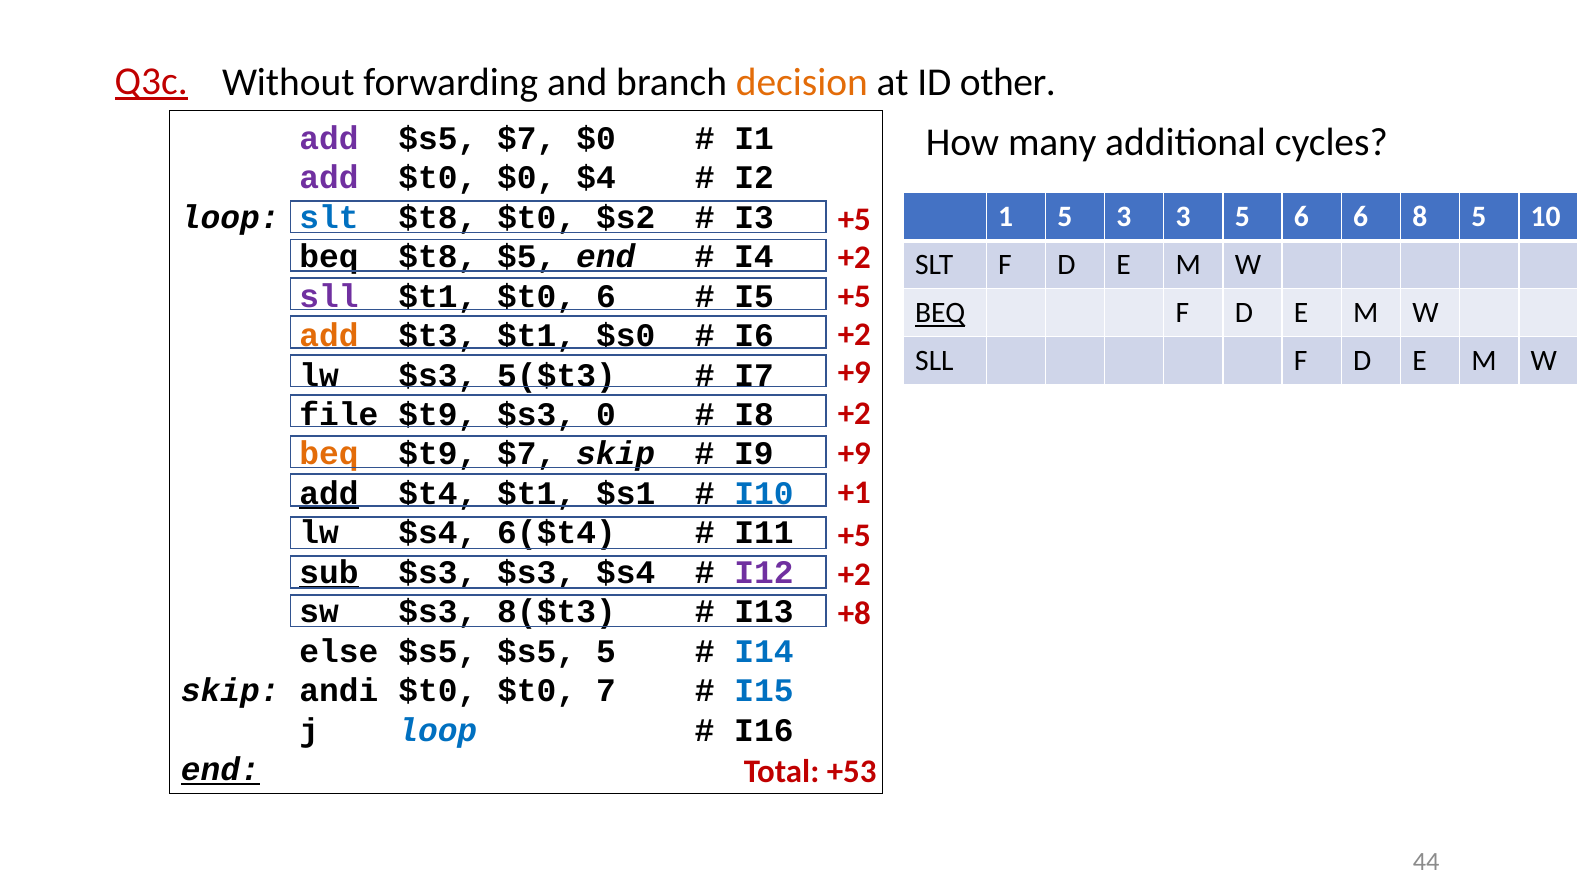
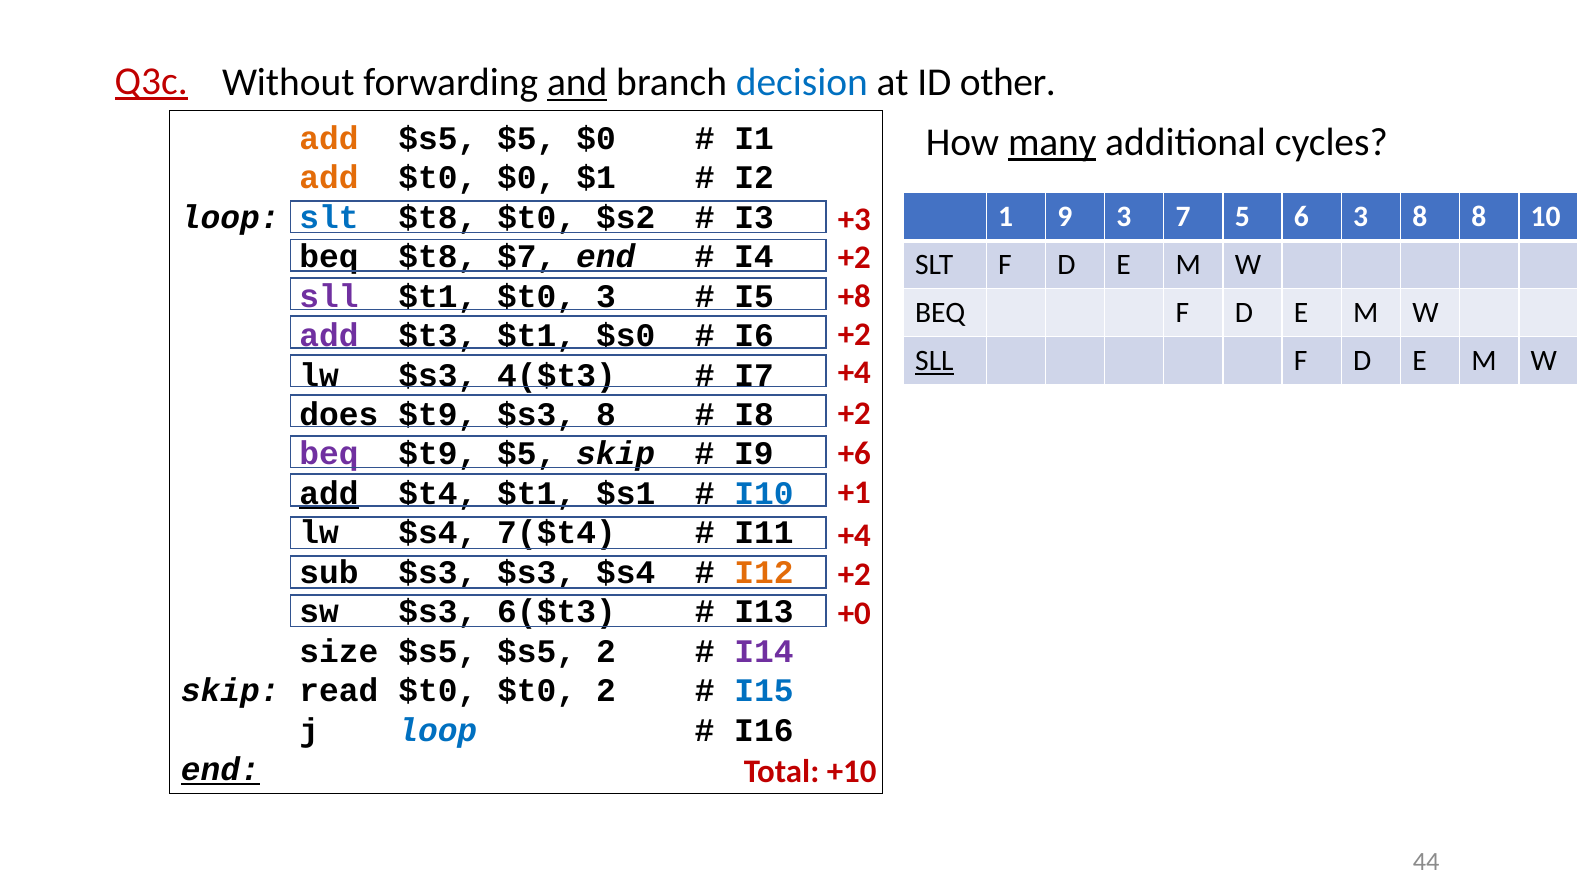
and underline: none -> present
decision colour: orange -> blue
add at (329, 138) colour: purple -> orange
$s5 $7: $7 -> $5
many underline: none -> present
add at (329, 178) colour: purple -> orange
$4: $4 -> $1
1 5: 5 -> 9
3 3: 3 -> 7
6 6: 6 -> 3
8 5: 5 -> 8
+5 at (854, 219): +5 -> +3
$5: $5 -> $7
+5 at (854, 296): +5 -> +8
$t0 6: 6 -> 3
BEQ at (940, 313) underline: present -> none
add at (329, 336) colour: orange -> purple
SLL at (934, 361) underline: none -> present
+9 at (854, 373): +9 -> +4
5($t3: 5($t3 -> 4($t3
file: file -> does
$s3 0: 0 -> 8
+9 at (854, 454): +9 -> +6
beq at (329, 454) colour: orange -> purple
$t9 $7: $7 -> $5
6($t4: 6($t4 -> 7($t4
+5 at (854, 535): +5 -> +4
sub underline: present -> none
I12 colour: purple -> orange
8($t3: 8($t3 -> 6($t3
+8: +8 -> +0
else: else -> size
$s5 5: 5 -> 2
I14 colour: blue -> purple
andi: andi -> read
$t0 7: 7 -> 2
+53: +53 -> +10
